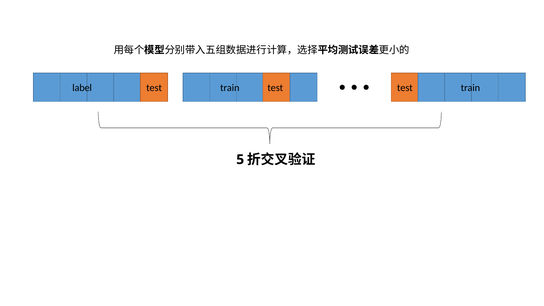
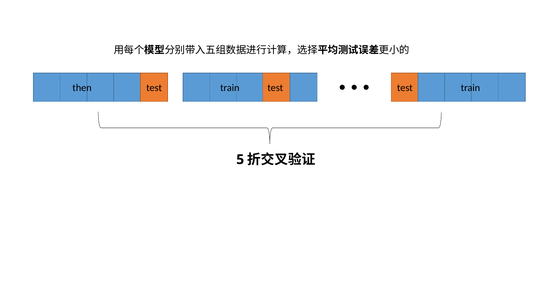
label: label -> then
